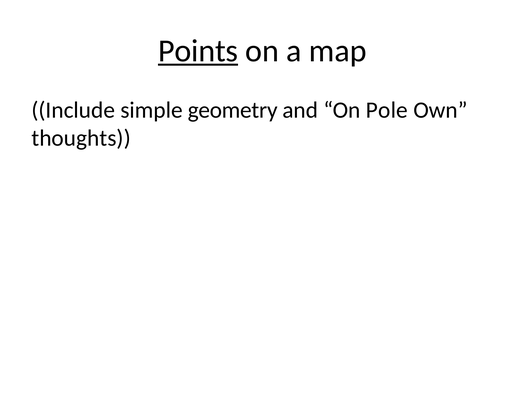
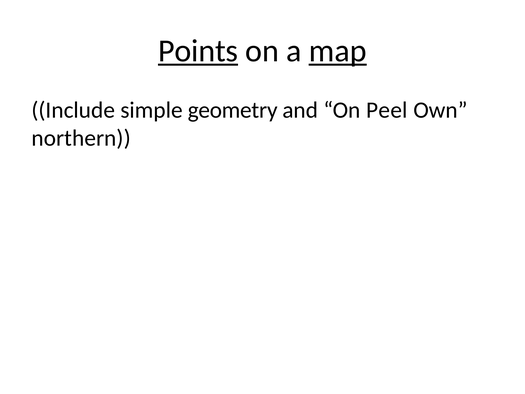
map underline: none -> present
Pole: Pole -> Peel
thoughts: thoughts -> northern
